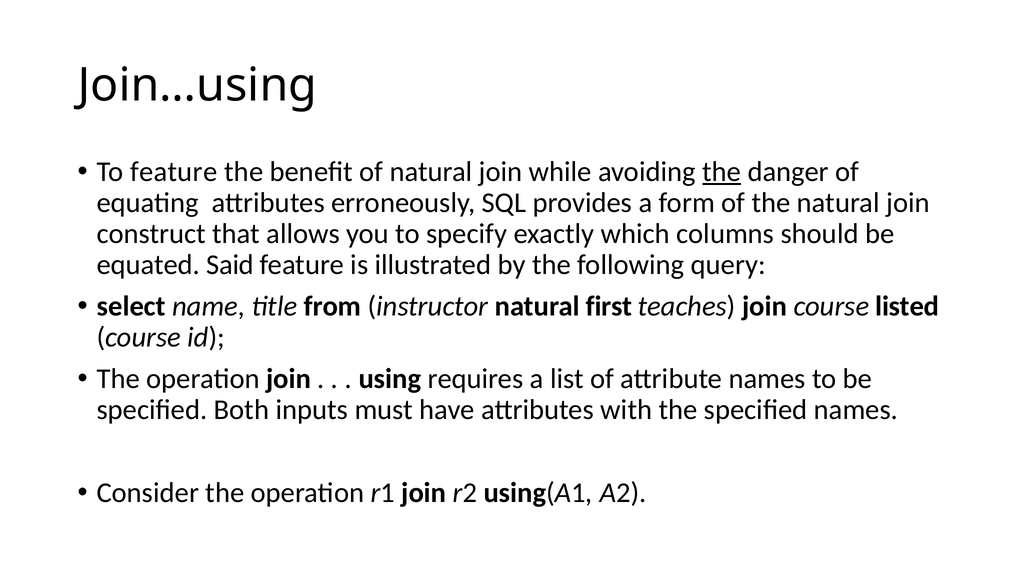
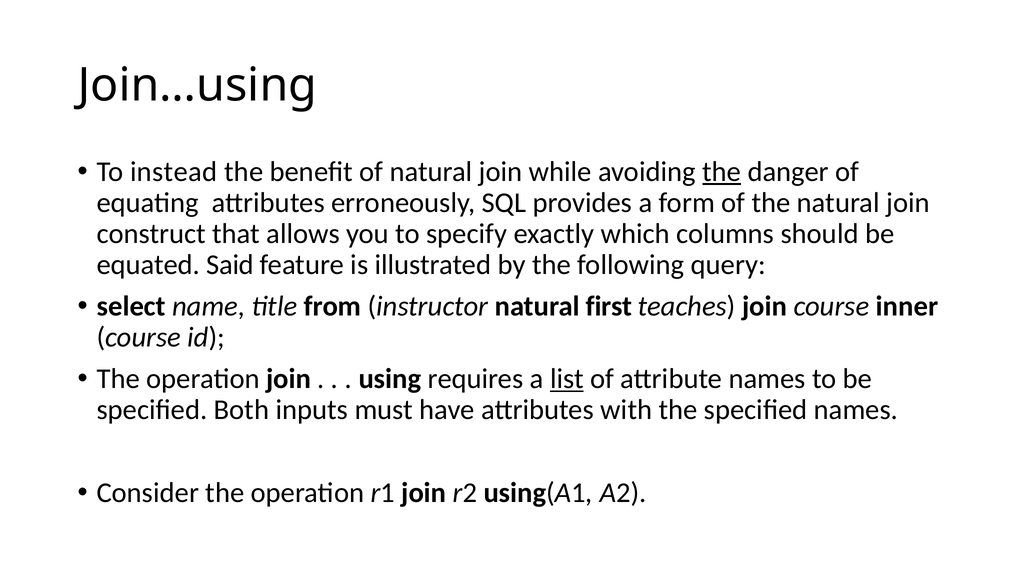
To feature: feature -> instead
listed: listed -> inner
list underline: none -> present
